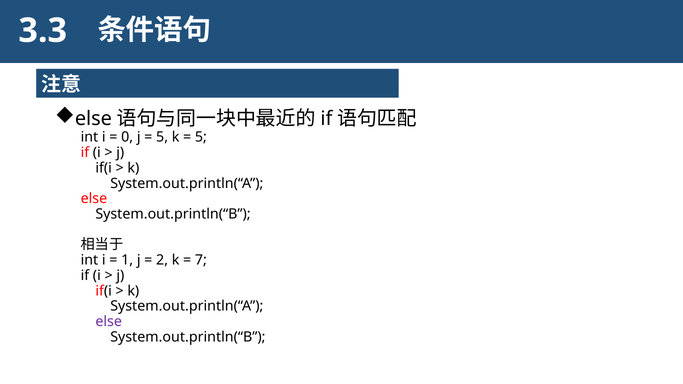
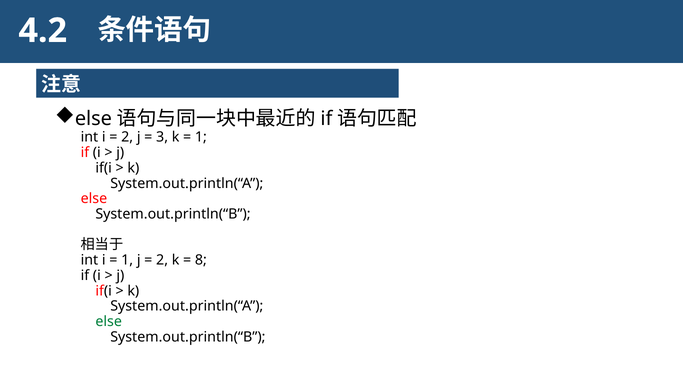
3.3: 3.3 -> 4.2
0 at (127, 137): 0 -> 2
5 at (162, 137): 5 -> 3
5 at (201, 137): 5 -> 1
7: 7 -> 8
else at (109, 322) colour: purple -> green
